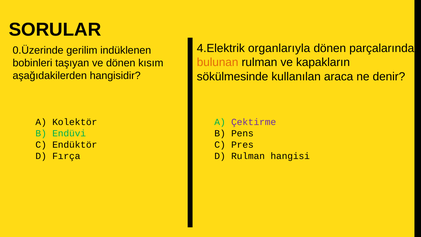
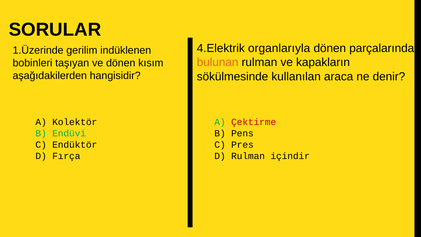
0.Üzerinde: 0.Üzerinde -> 1.Üzerinde
Çektirme colour: purple -> red
hangisi: hangisi -> içindir
